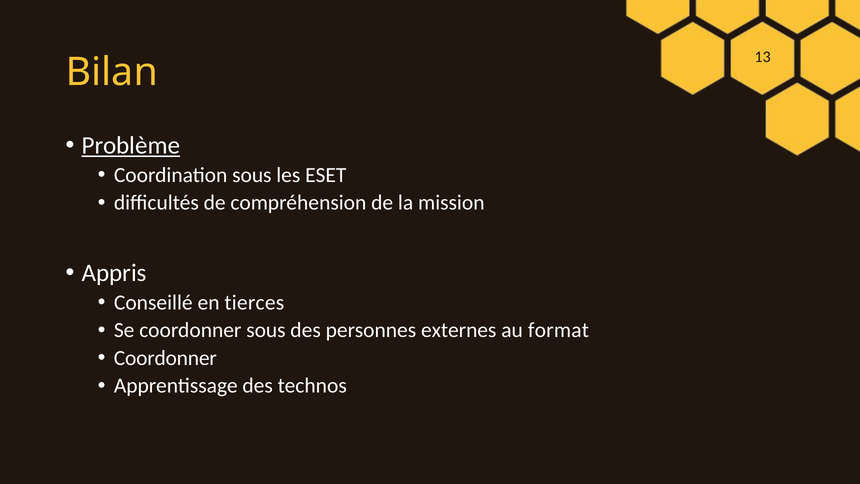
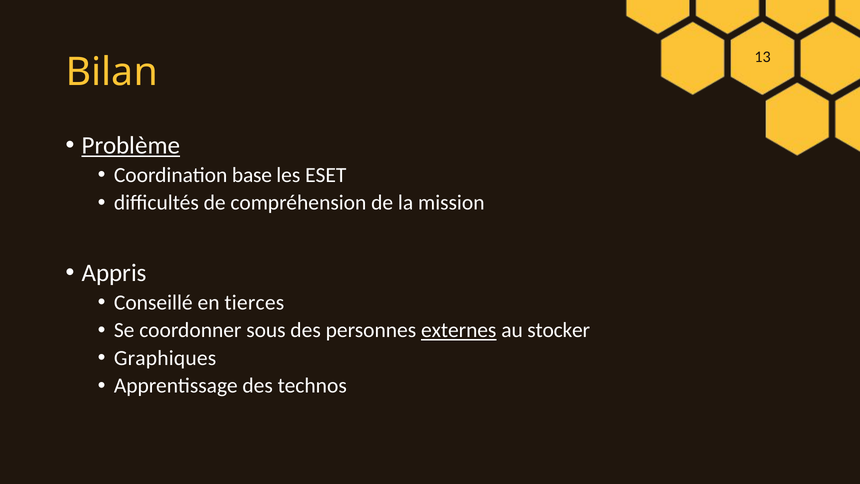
Coordination sous: sous -> base
externes underline: none -> present
format: format -> stocker
Coordonner at (165, 358): Coordonner -> Graphiques
